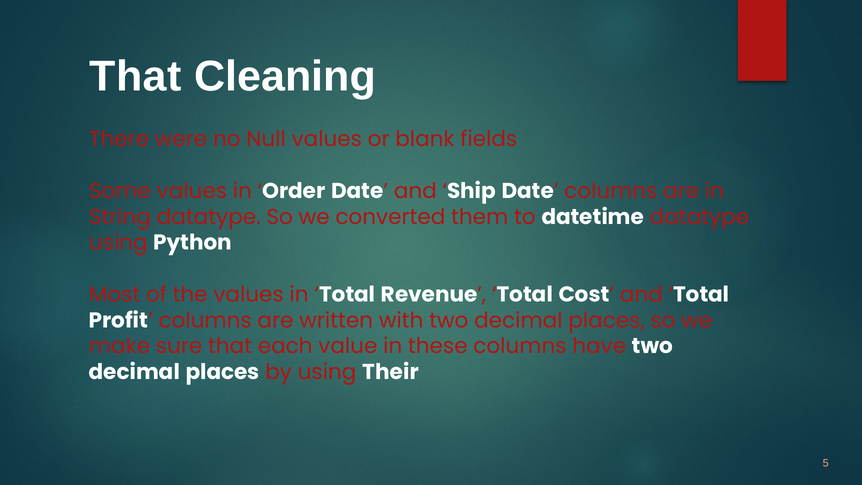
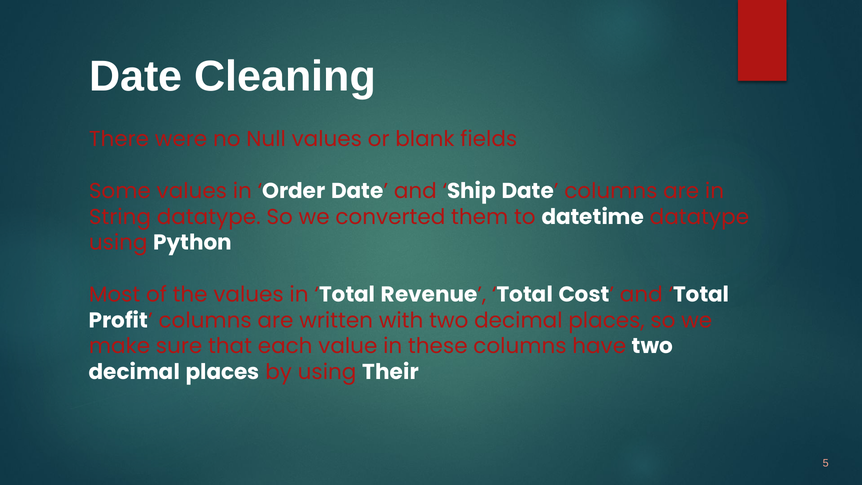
That at (135, 77): That -> Date
